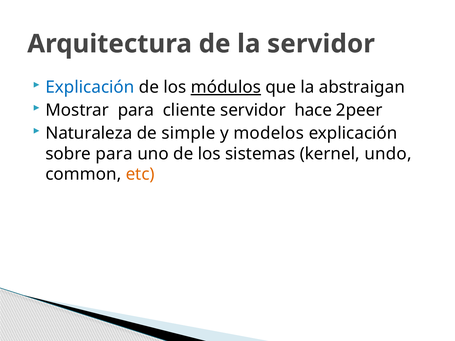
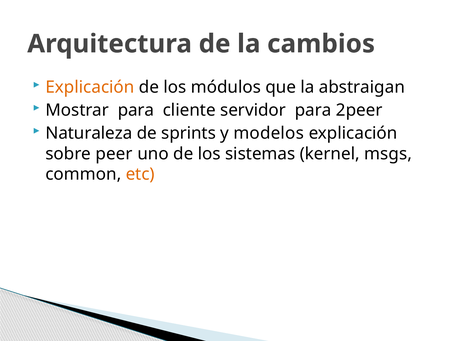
la servidor: servidor -> cambios
Explicación at (90, 87) colour: blue -> orange
módulos underline: present -> none
servidor hace: hace -> para
simple: simple -> sprints
sobre para: para -> peer
undo: undo -> msgs
